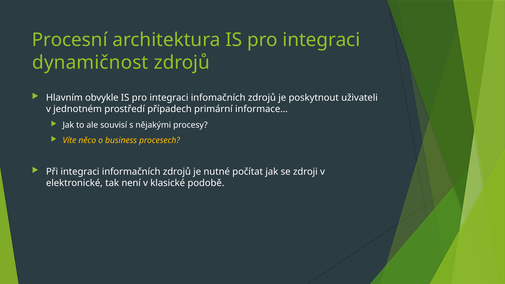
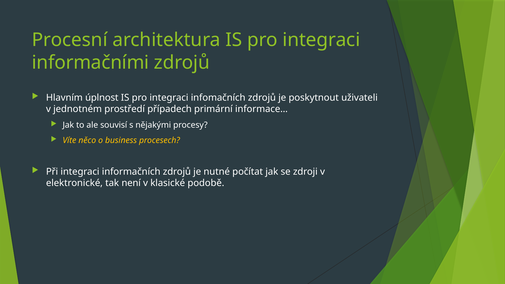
dynamičnost: dynamičnost -> informačními
obvykle: obvykle -> úplnost
